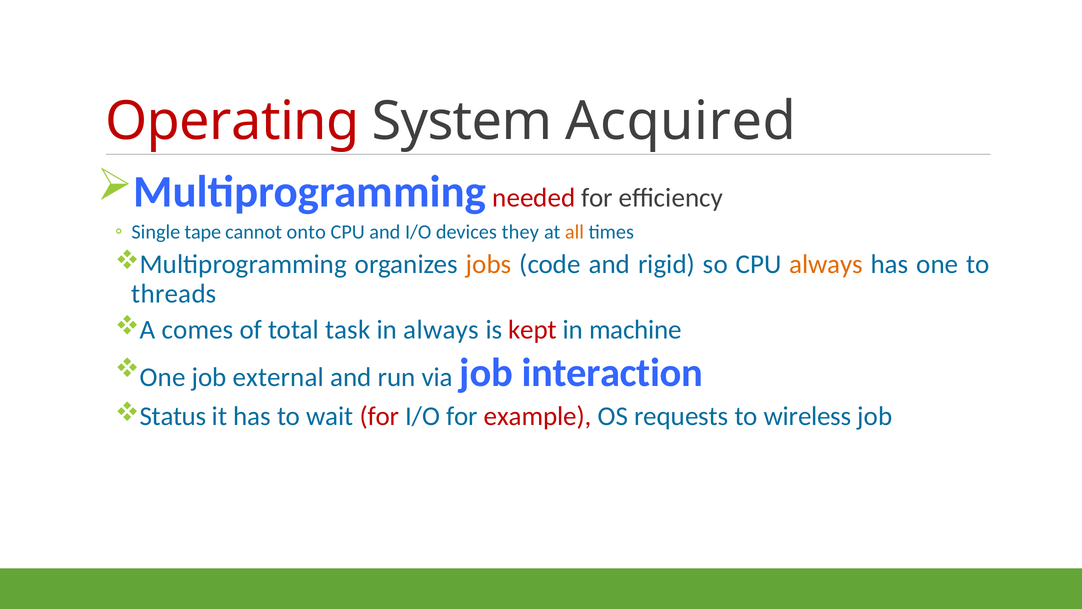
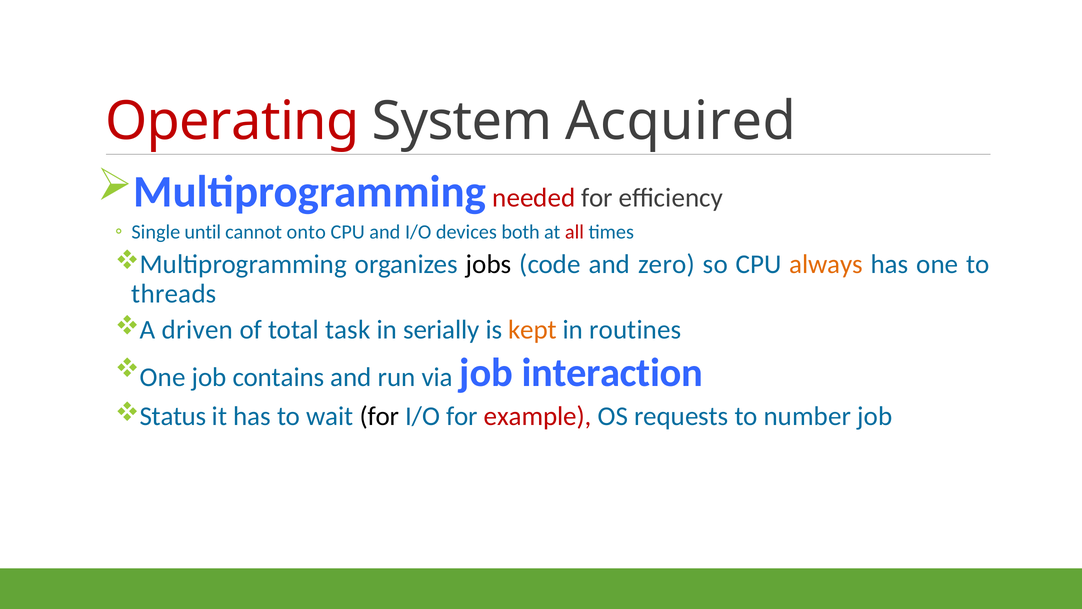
tape: tape -> until
they: they -> both
all colour: orange -> red
jobs colour: orange -> black
rigid: rigid -> zero
comes: comes -> driven
in always: always -> serially
kept colour: red -> orange
machine: machine -> routines
external: external -> contains
for at (379, 416) colour: red -> black
wireless: wireless -> number
